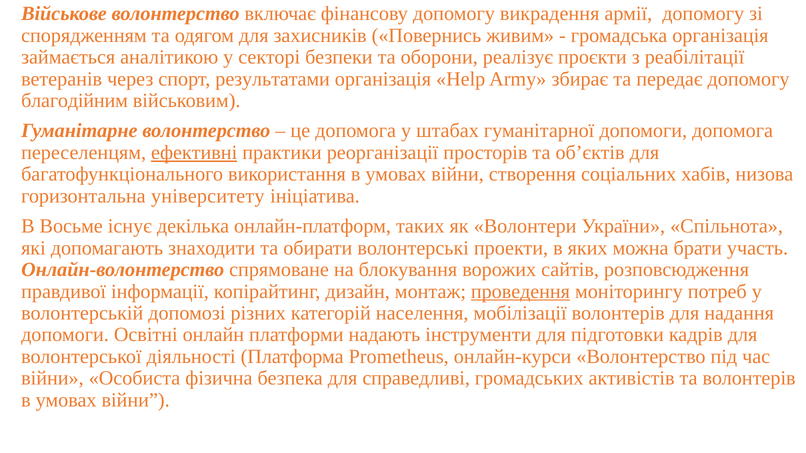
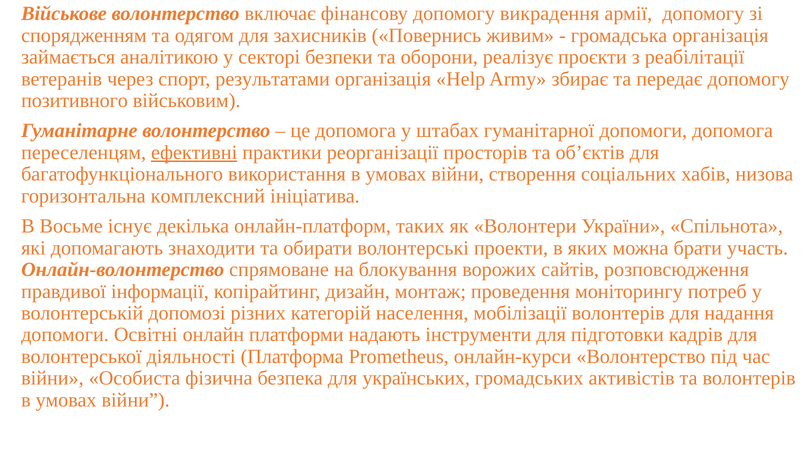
благодійним: благодійним -> позитивного
університету: університету -> комплексний
проведення underline: present -> none
справедливі: справедливі -> українських
